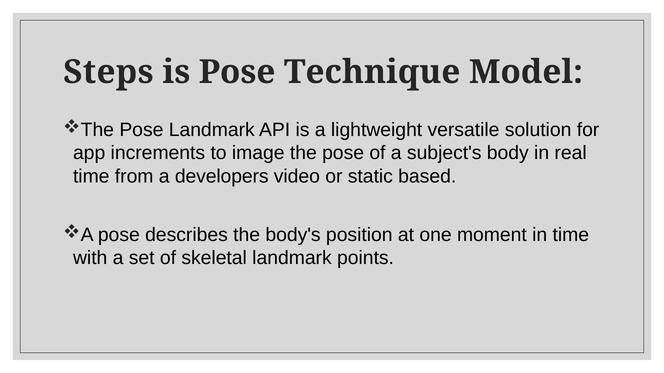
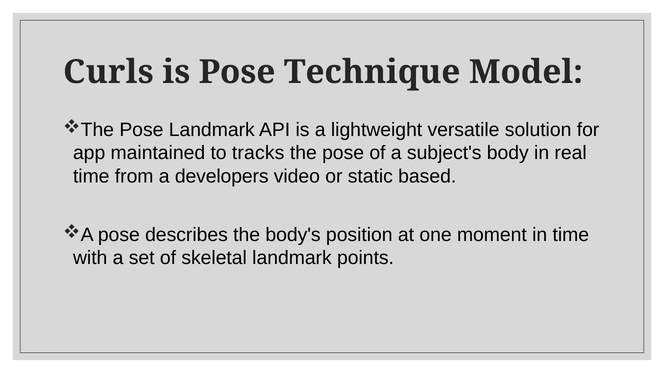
Steps: Steps -> Curls
increments: increments -> maintained
image: image -> tracks
